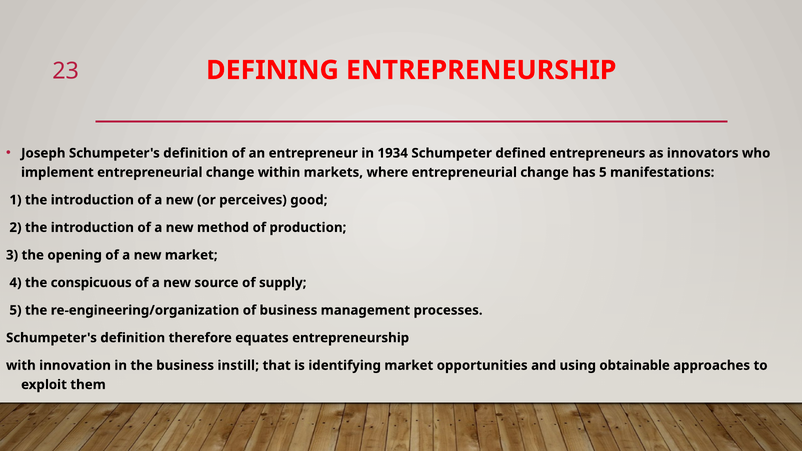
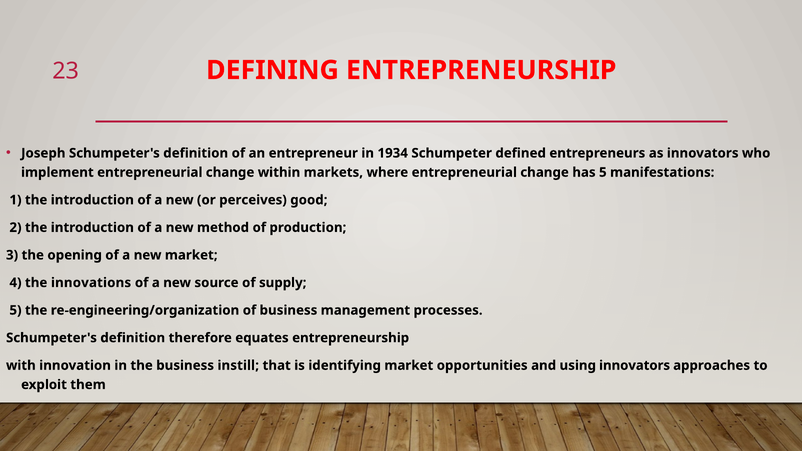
conspicuous: conspicuous -> innovations
using obtainable: obtainable -> innovators
